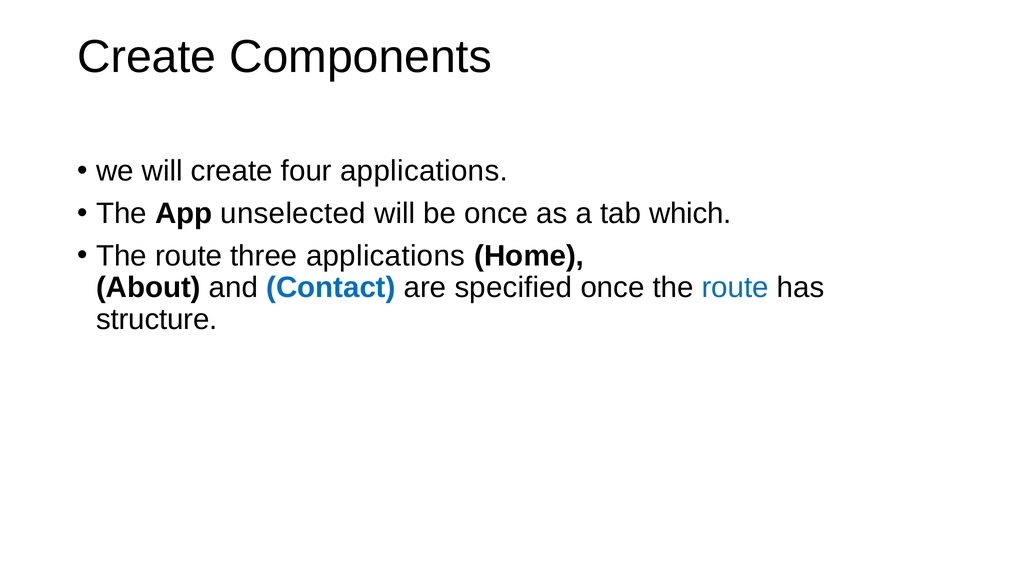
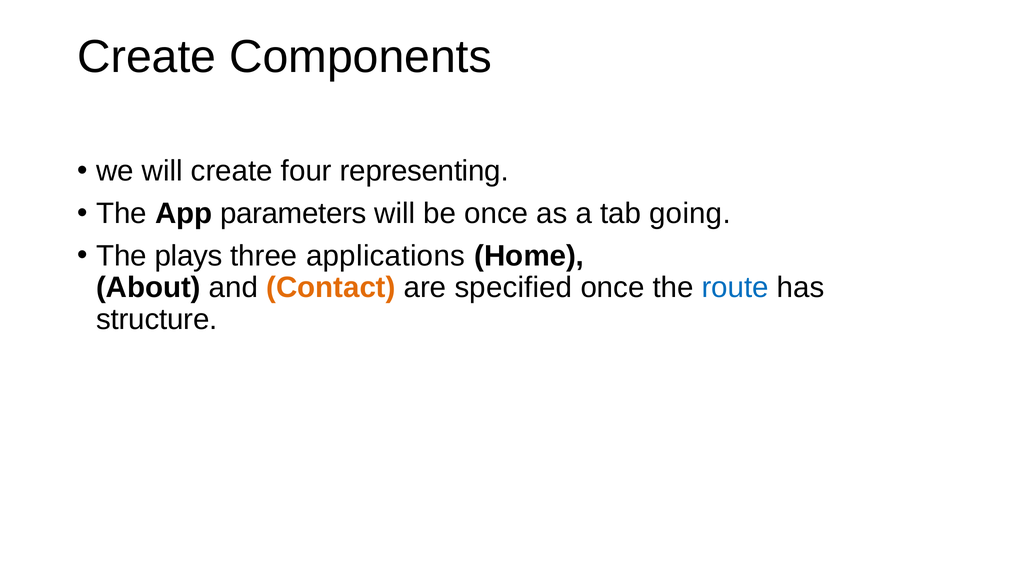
four applications: applications -> representing
unselected: unselected -> parameters
which: which -> going
route at (189, 256): route -> plays
Contact colour: blue -> orange
